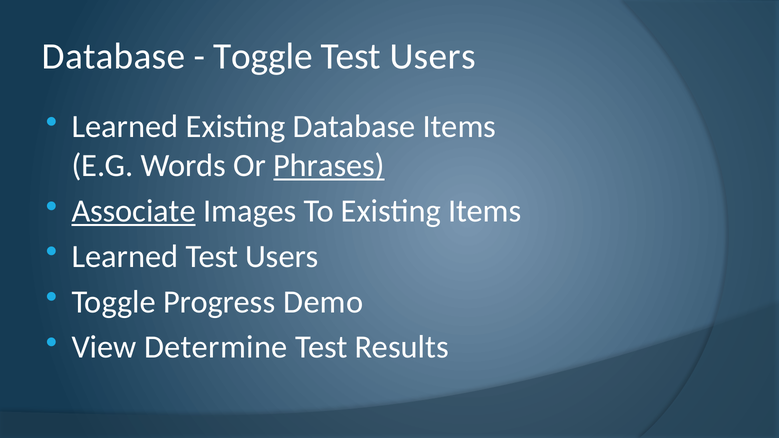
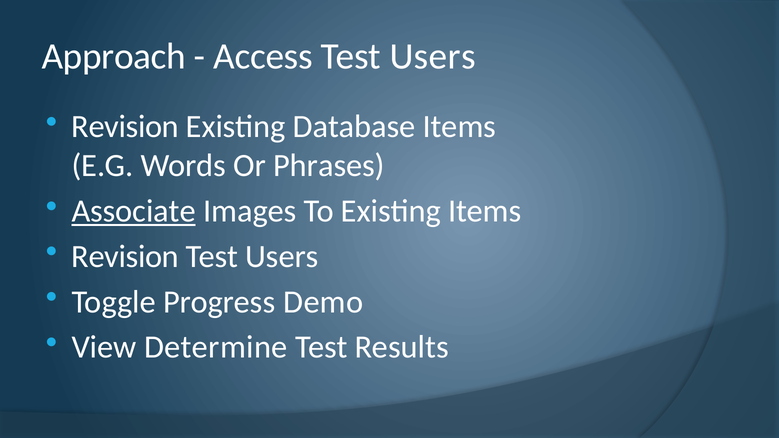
Database at (113, 57): Database -> Approach
Toggle at (263, 57): Toggle -> Access
Learned at (125, 127): Learned -> Revision
Phrases underline: present -> none
Learned at (125, 257): Learned -> Revision
